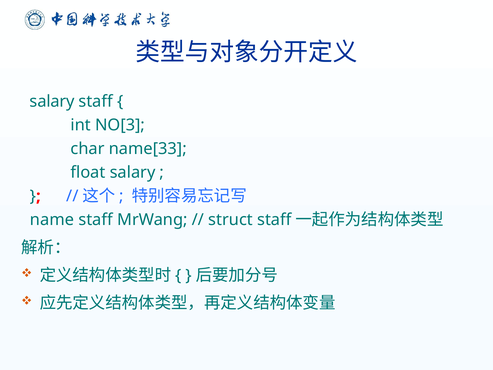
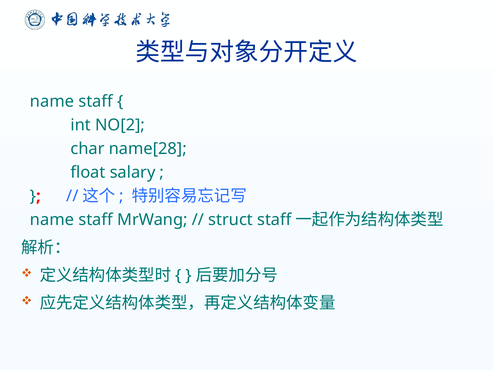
salary at (52, 101): salary -> name
NO[3: NO[3 -> NO[2
name[33: name[33 -> name[28
